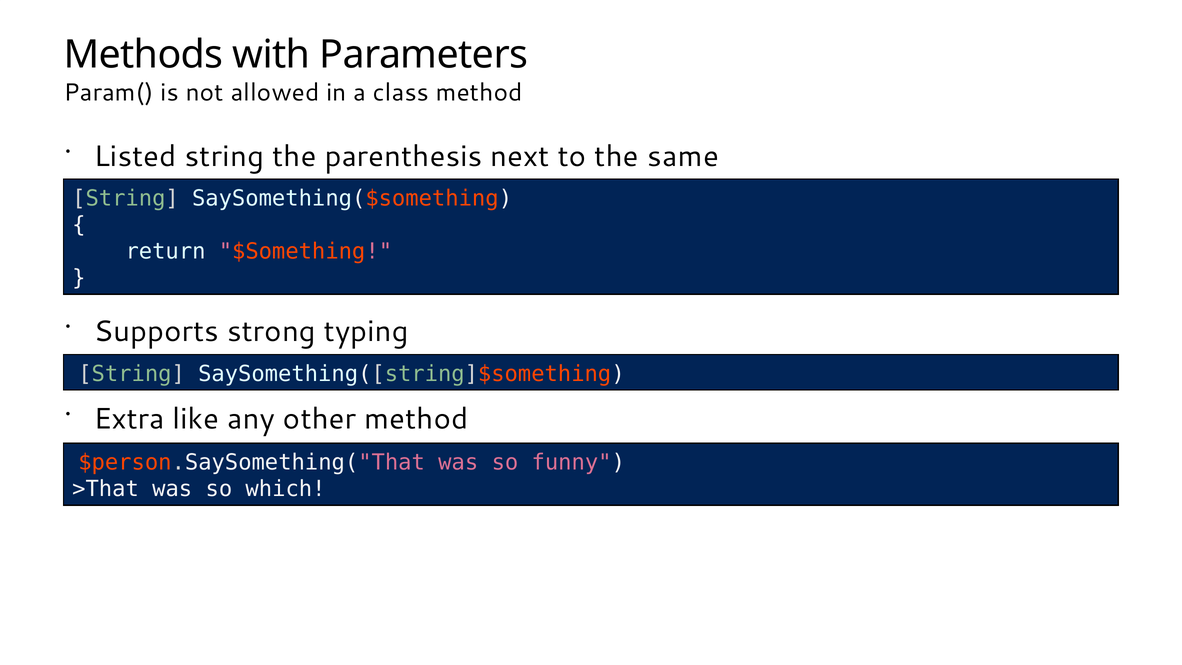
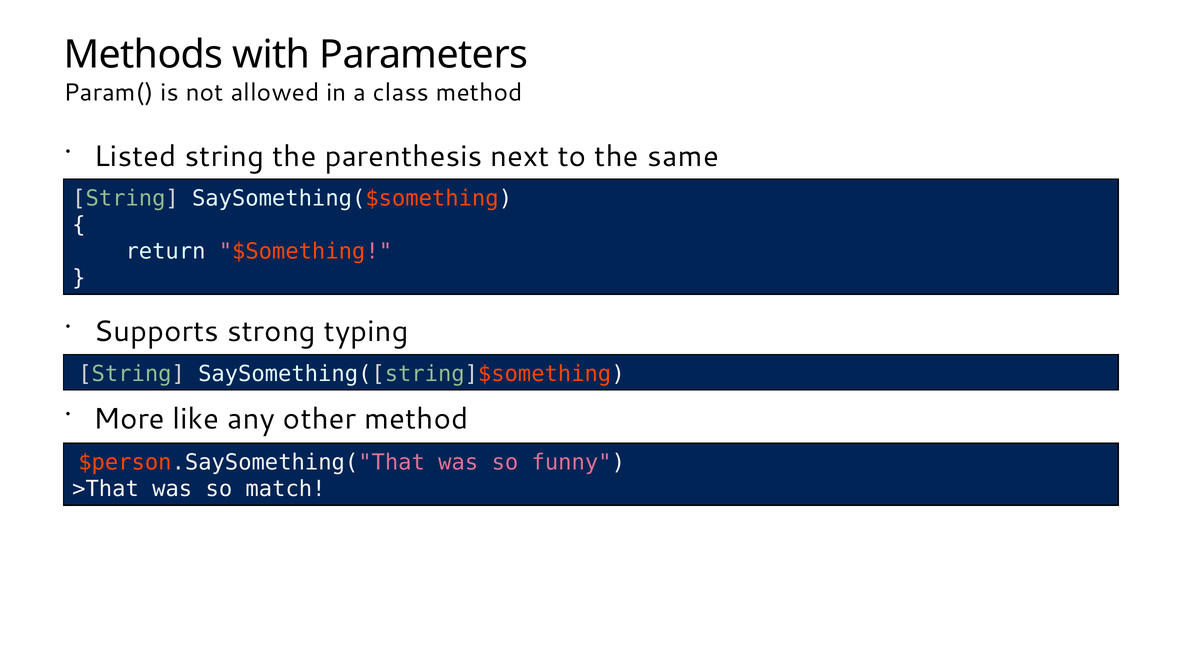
Extra: Extra -> More
which: which -> match
